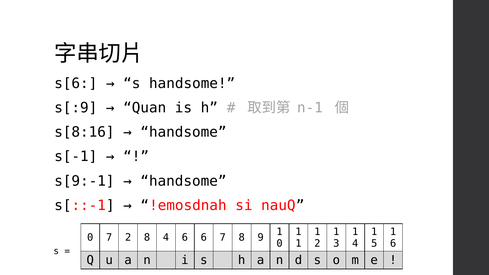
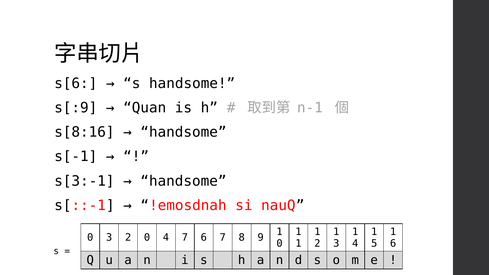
s[9:-1: s[9:-1 -> s[3:-1
0 7: 7 -> 3
2 8: 8 -> 0
4 6: 6 -> 7
